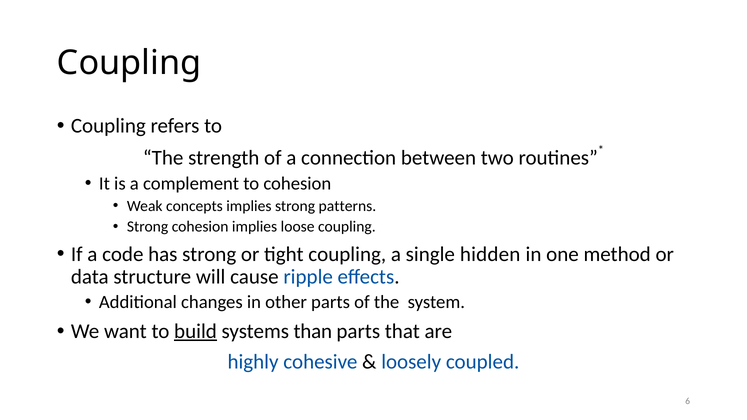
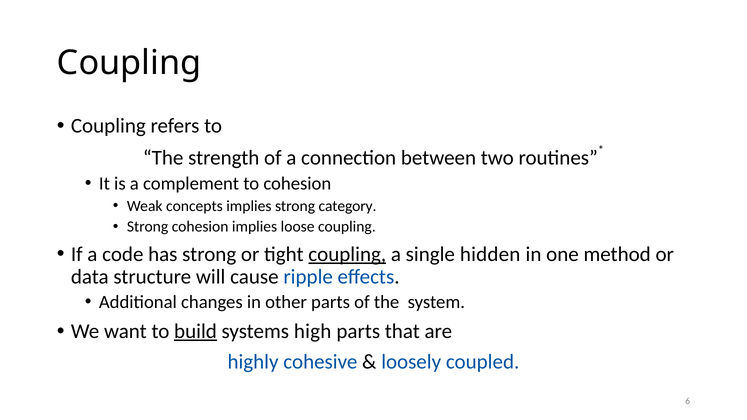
patterns: patterns -> category
coupling at (347, 254) underline: none -> present
than: than -> high
